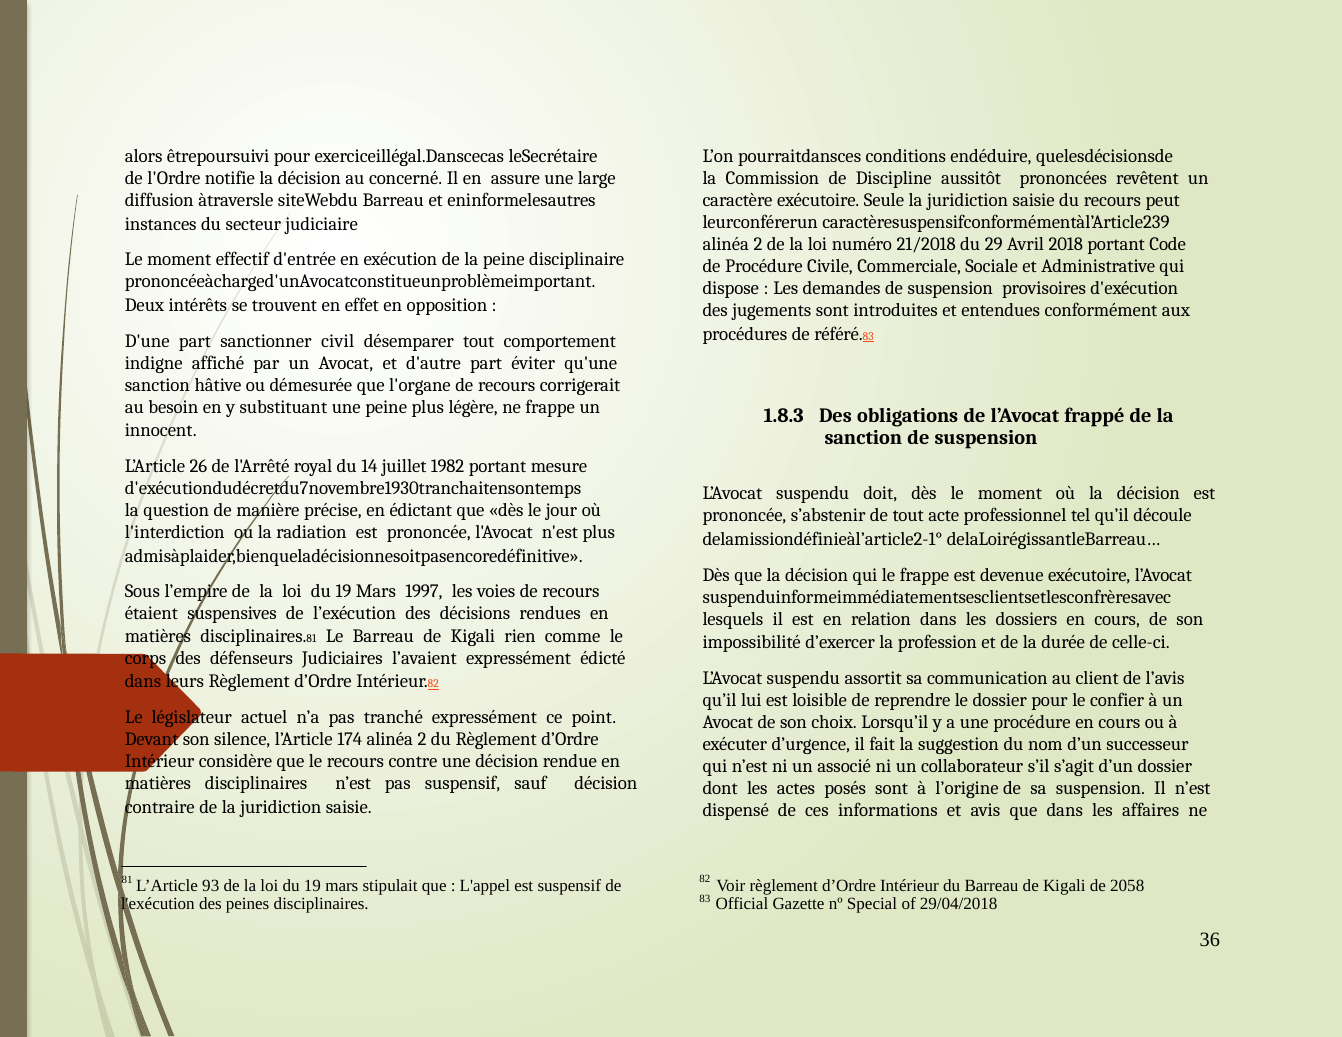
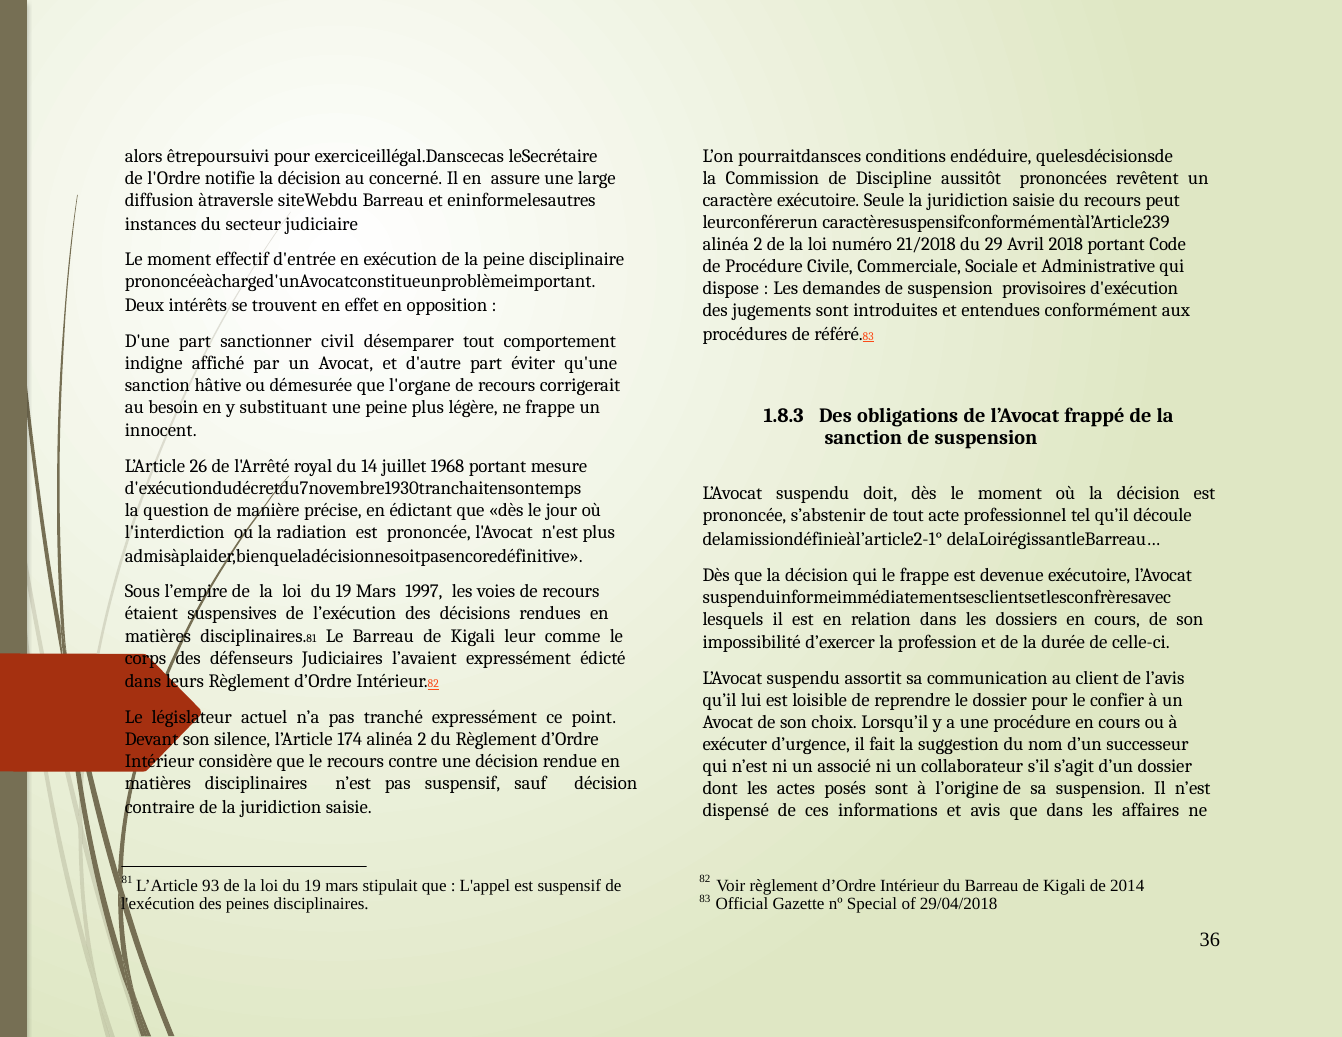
1982: 1982 -> 1968
rien: rien -> leur
2058: 2058 -> 2014
